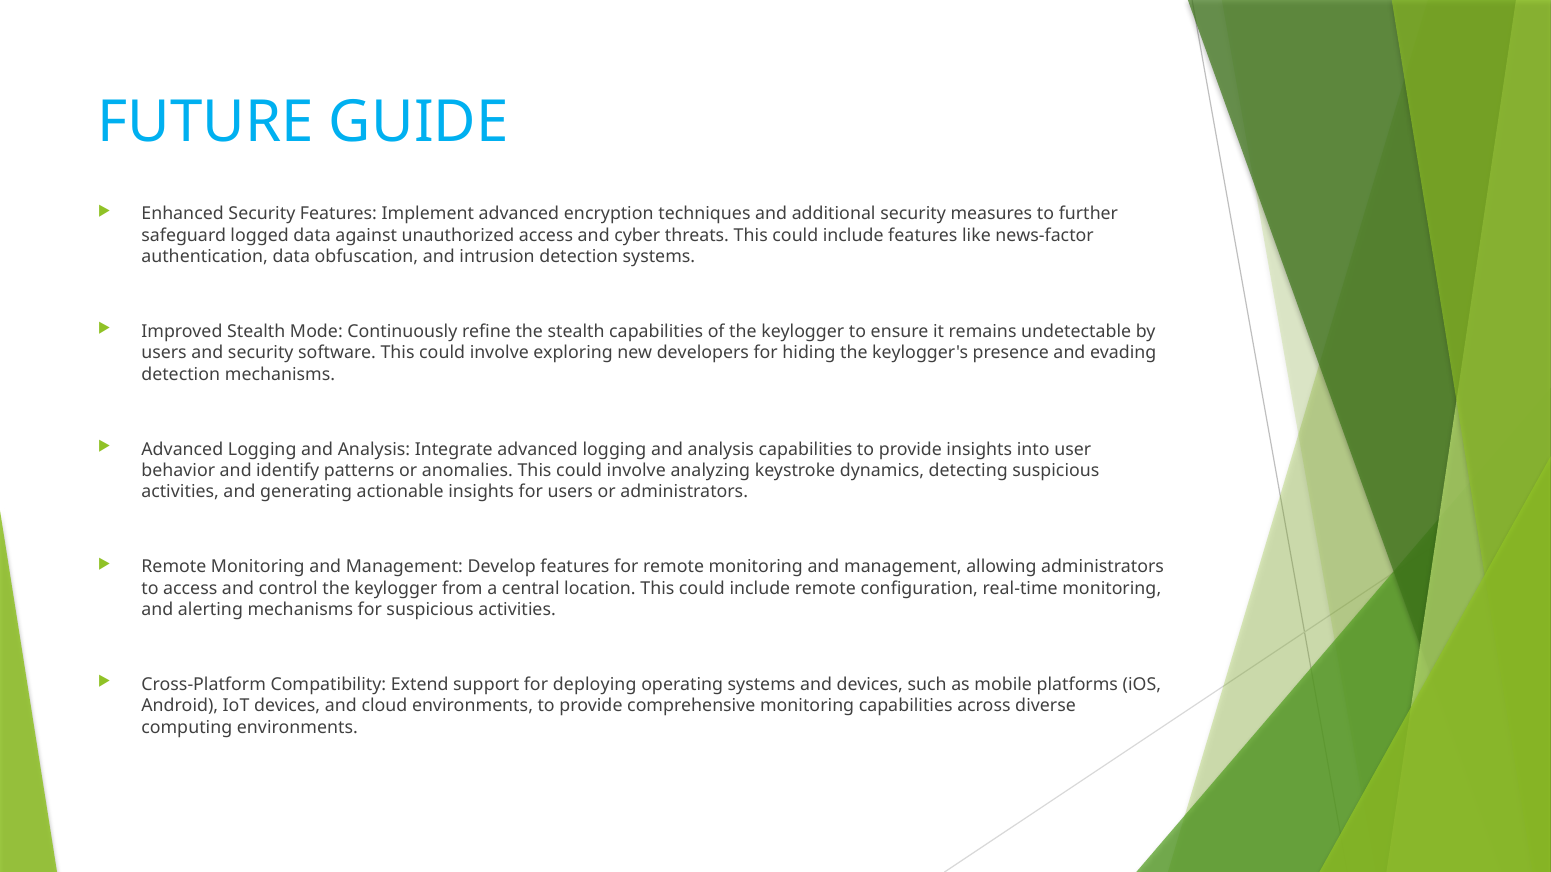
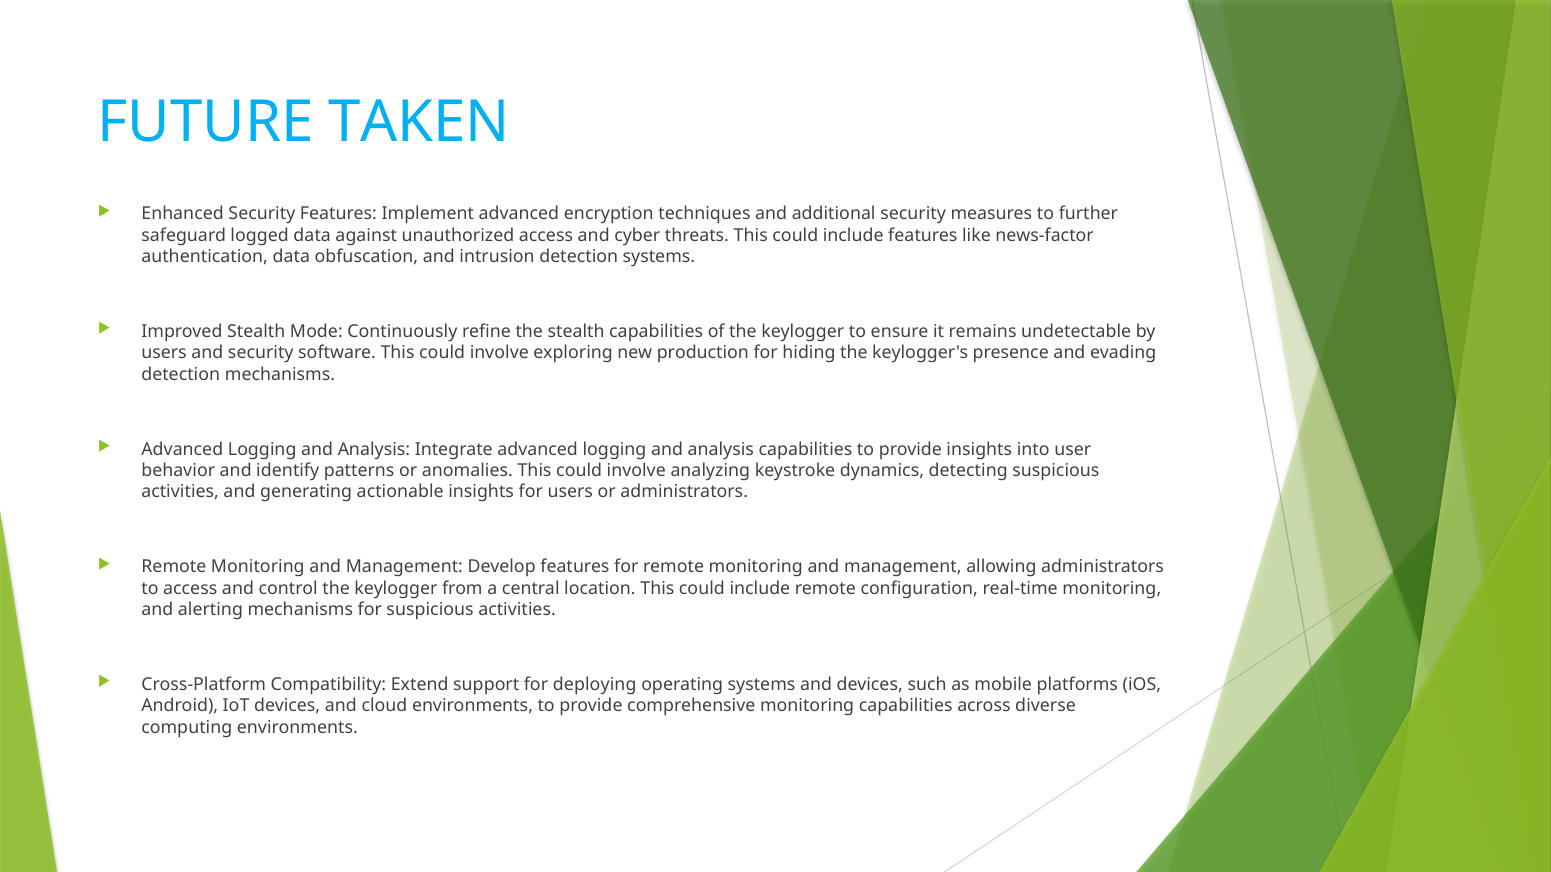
GUIDE: GUIDE -> TAKEN
developers: developers -> production
